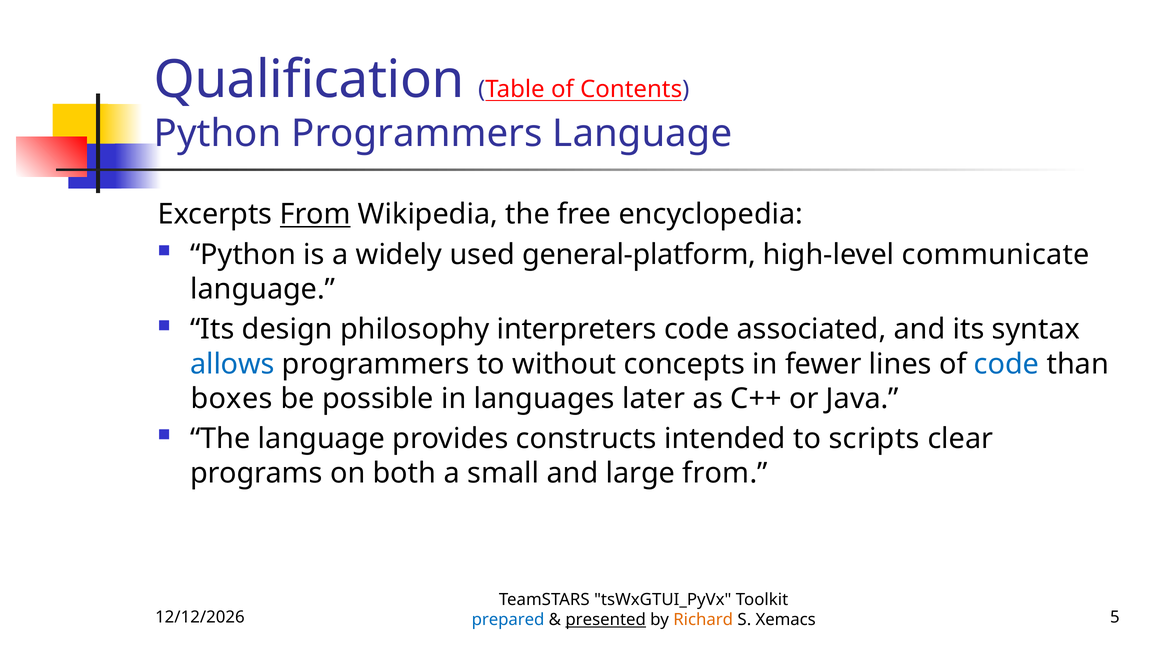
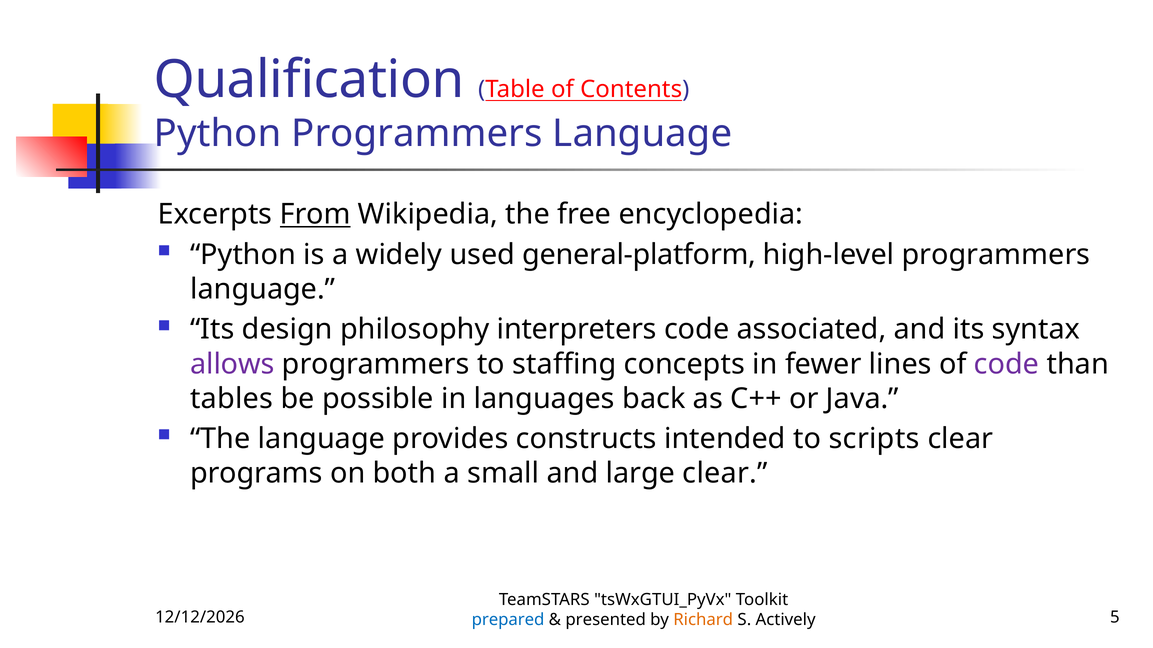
high-level communicate: communicate -> programmers
allows colour: blue -> purple
without: without -> staffing
code at (1007, 364) colour: blue -> purple
boxes: boxes -> tables
later: later -> back
large from: from -> clear
presented underline: present -> none
Xemacs: Xemacs -> Actively
